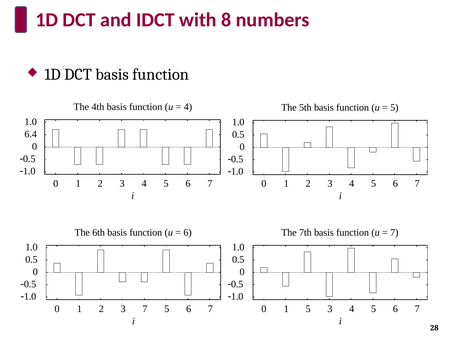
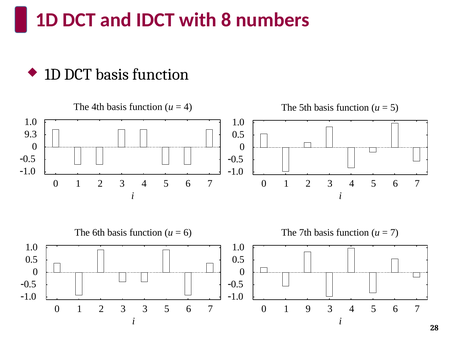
6.4: 6.4 -> 9.3
3 7: 7 -> 3
1 5: 5 -> 9
